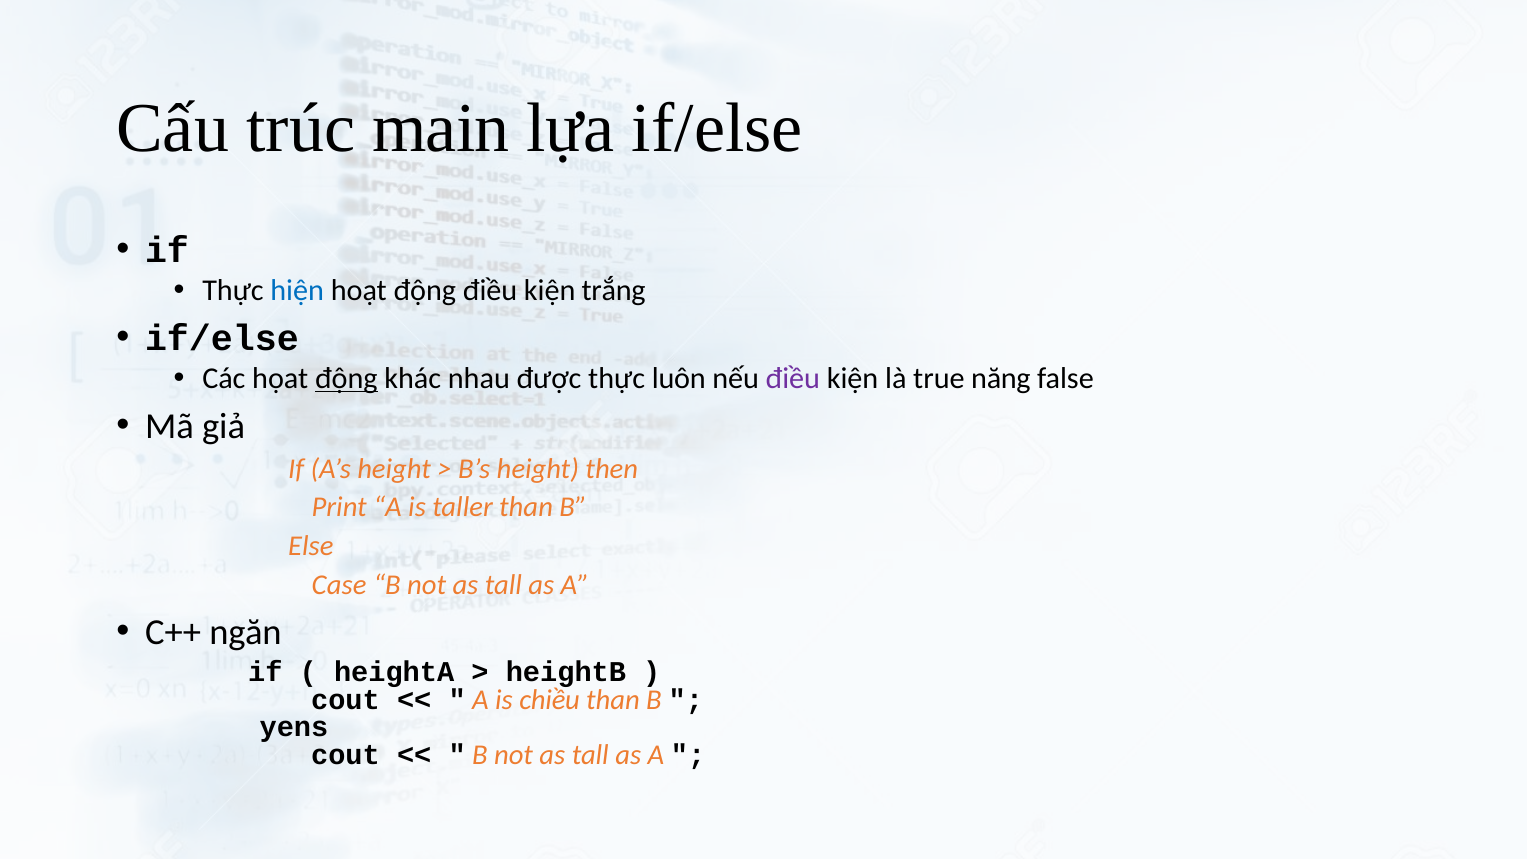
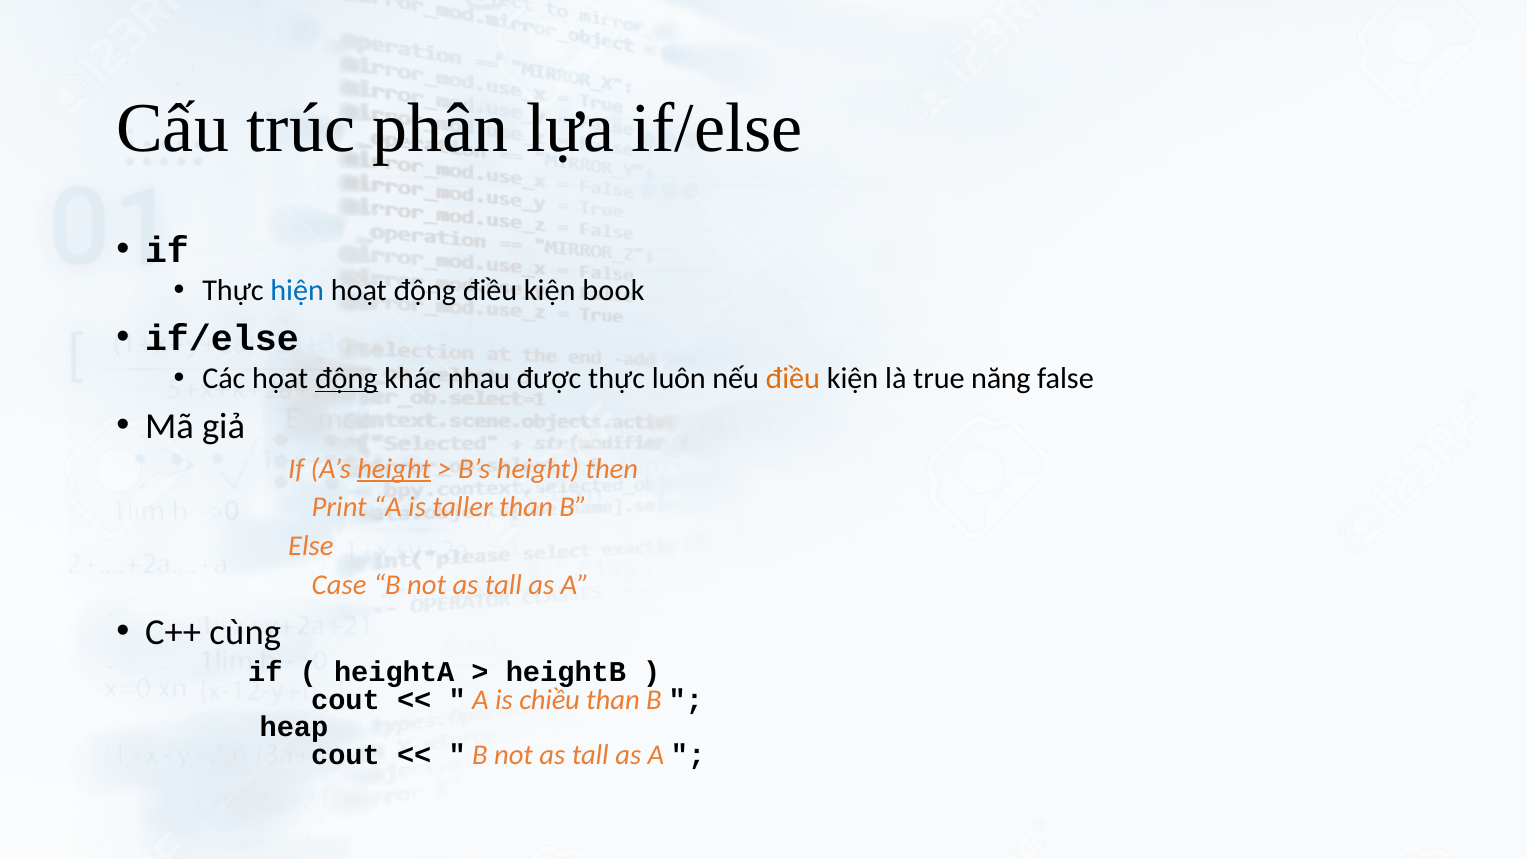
main: main -> phân
trắng: trắng -> book
điều at (793, 379) colour: purple -> orange
height at (394, 469) underline: none -> present
ngăn: ngăn -> cùng
yens: yens -> heap
